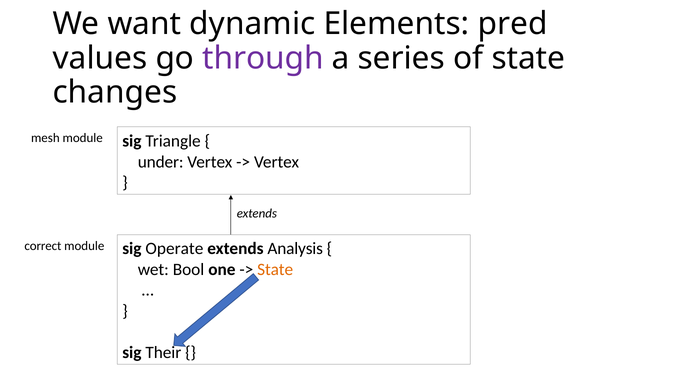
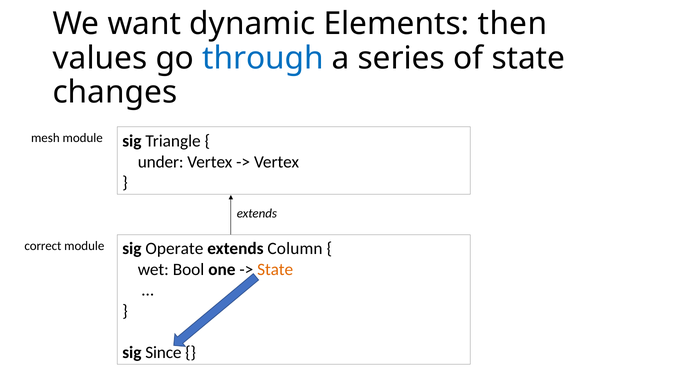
pred: pred -> then
through colour: purple -> blue
Analysis: Analysis -> Column
Their: Their -> Since
